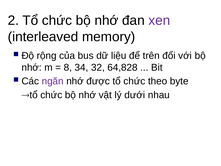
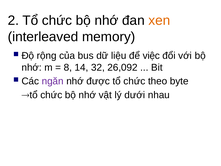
xen colour: purple -> orange
trên: trên -> việc
34: 34 -> 14
64,828: 64,828 -> 26,092
